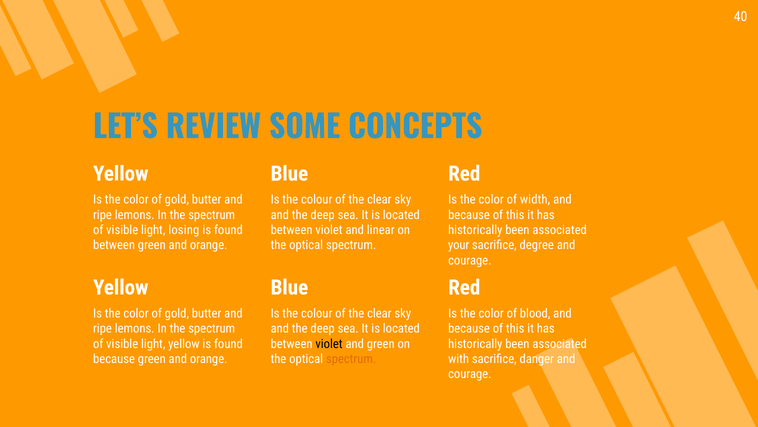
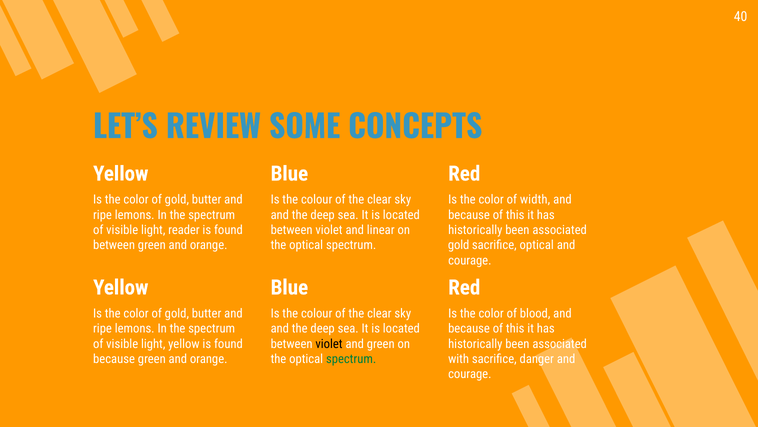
losing: losing -> reader
your at (459, 245): your -> gold
sacrifice degree: degree -> optical
spectrum at (351, 359) colour: orange -> green
